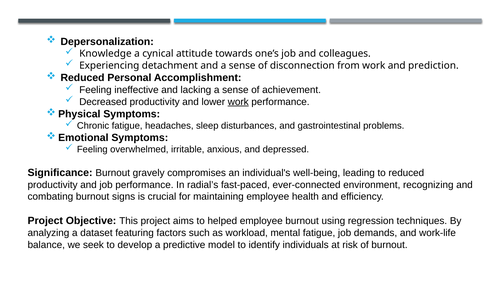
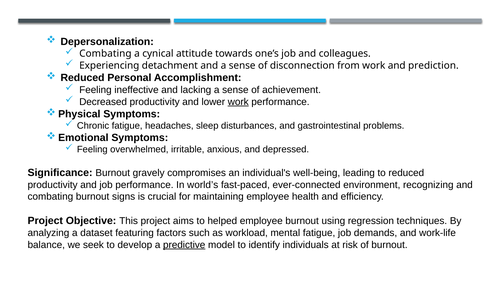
Knowledge at (105, 54): Knowledge -> Combating
radial’s: radial’s -> world’s
predictive underline: none -> present
